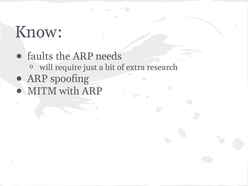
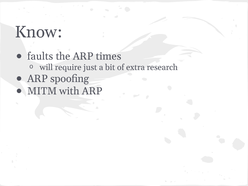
needs: needs -> times
